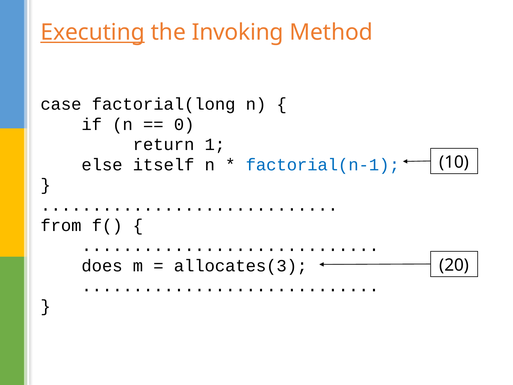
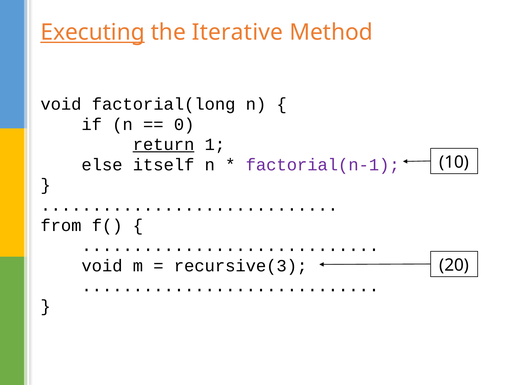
Invoking: Invoking -> Iterative
case at (61, 104): case -> void
return underline: none -> present
factorial(n-1 colour: blue -> purple
does at (102, 266): does -> void
allocates(3: allocates(3 -> recursive(3
